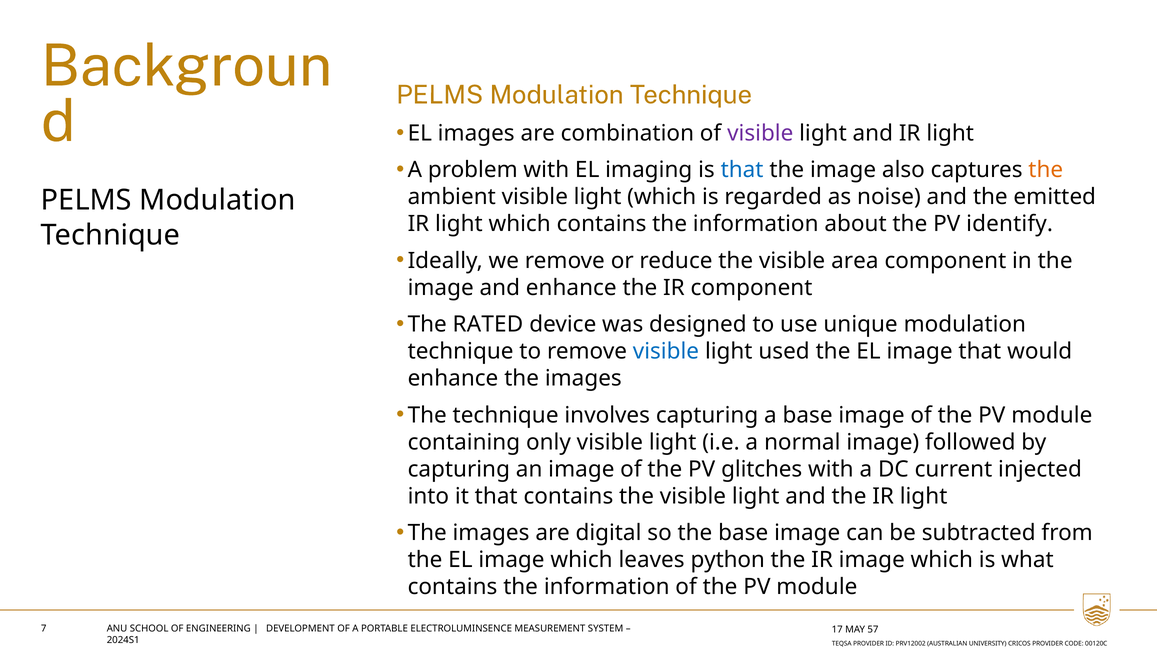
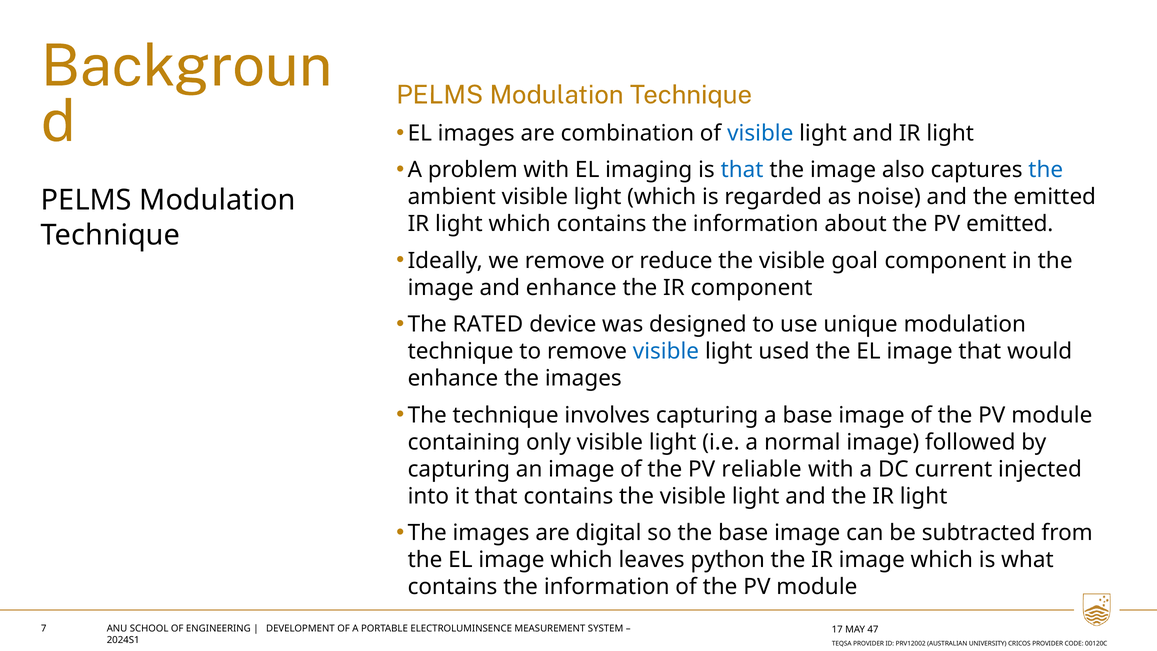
visible at (760, 133) colour: purple -> blue
the at (1046, 170) colour: orange -> blue
PV identify: identify -> emitted
area: area -> goal
glitches: glitches -> reliable
57: 57 -> 47
